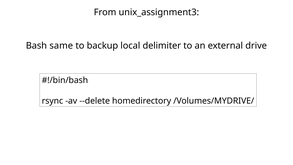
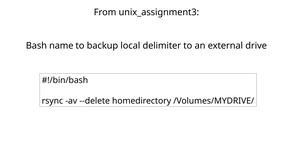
same: same -> name
